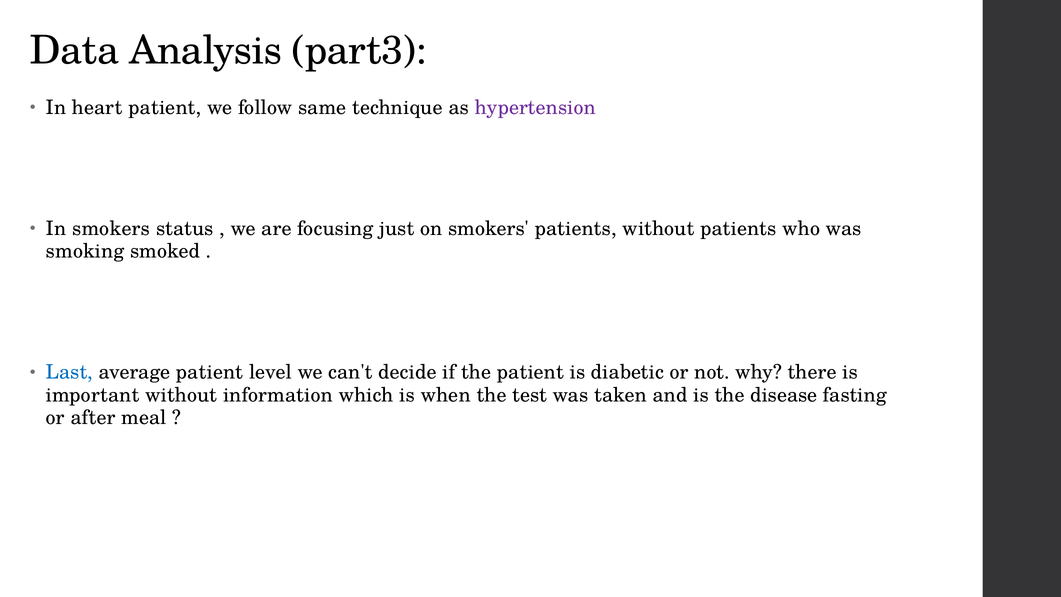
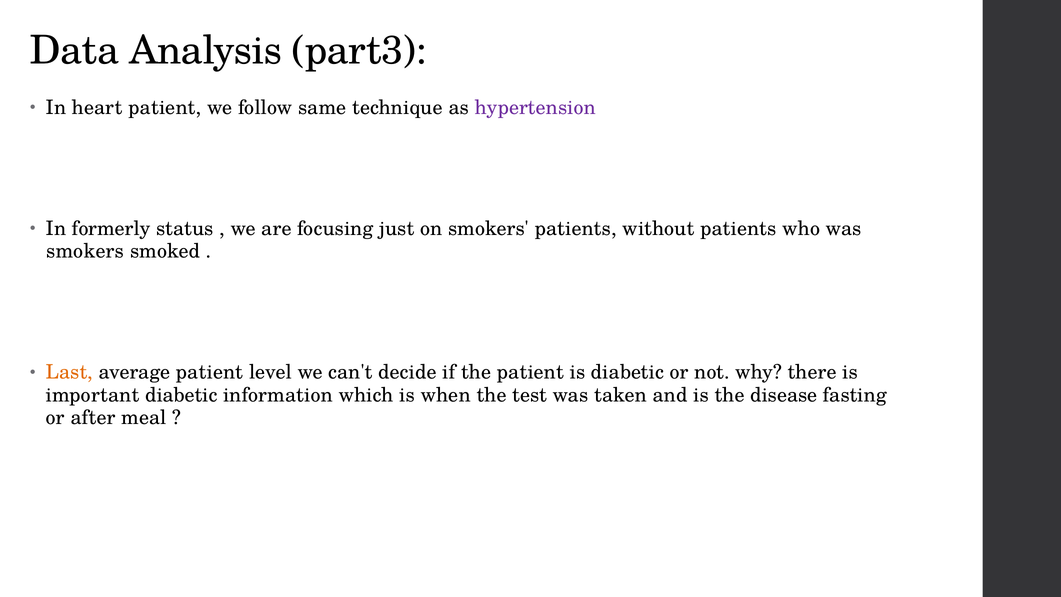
In smokers: smokers -> formerly
smoking at (85, 251): smoking -> smokers
Last colour: blue -> orange
important without: without -> diabetic
